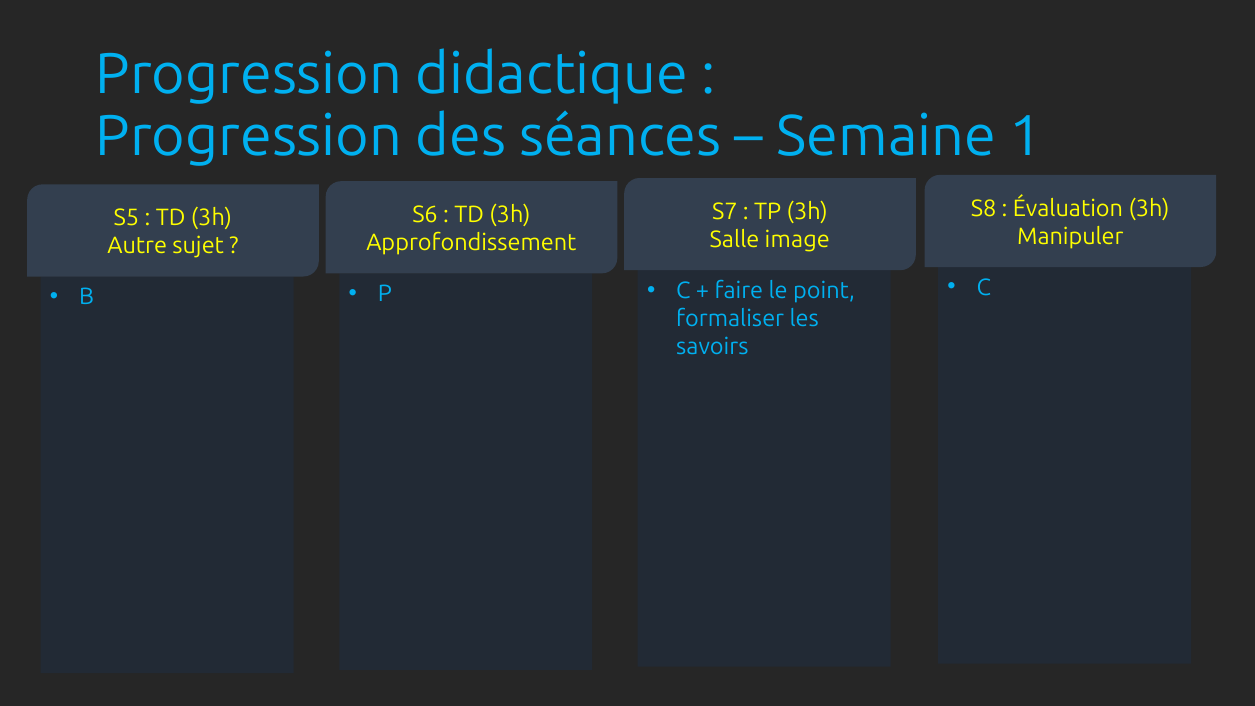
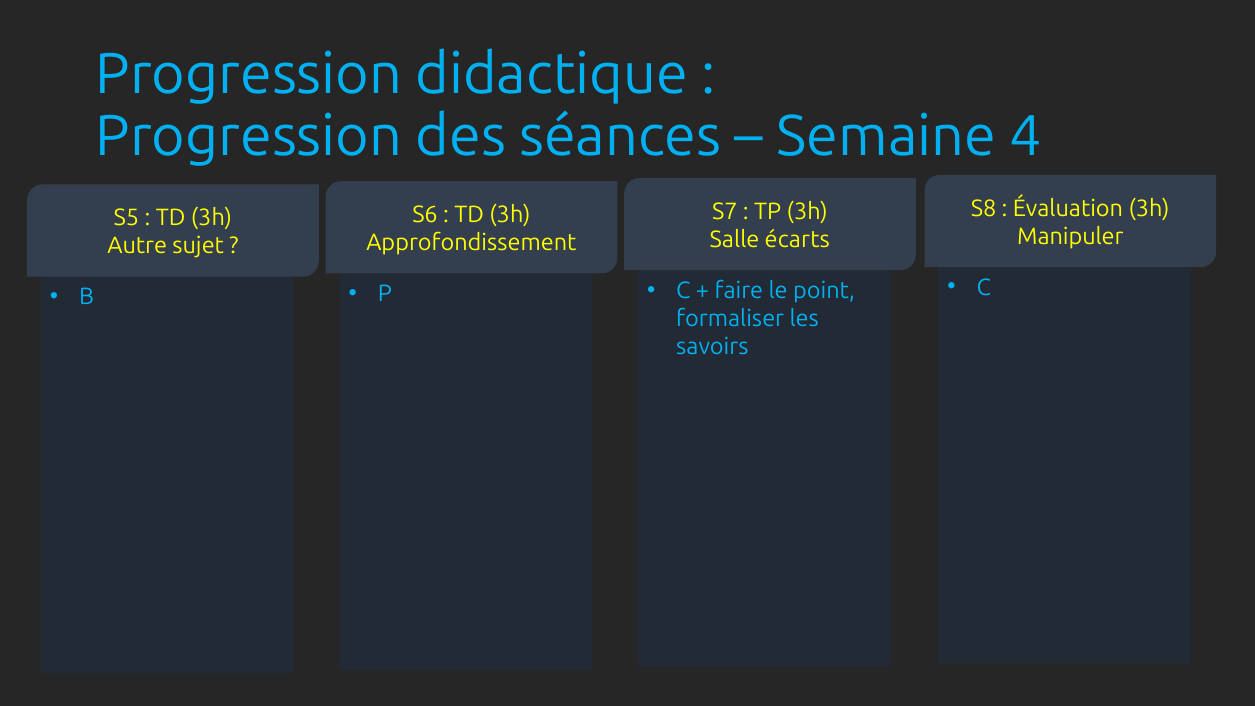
1: 1 -> 4
image: image -> écarts
